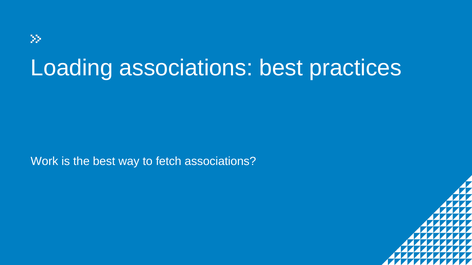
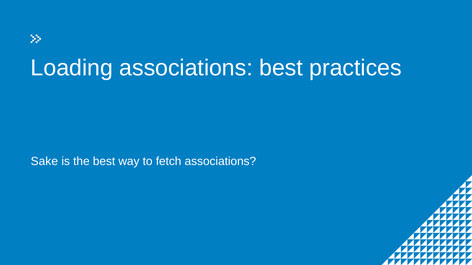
Work: Work -> Sake
